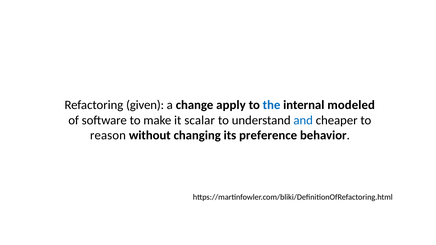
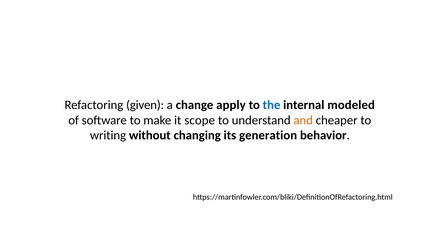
scalar: scalar -> scope
and colour: blue -> orange
reason: reason -> writing
preference: preference -> generation
